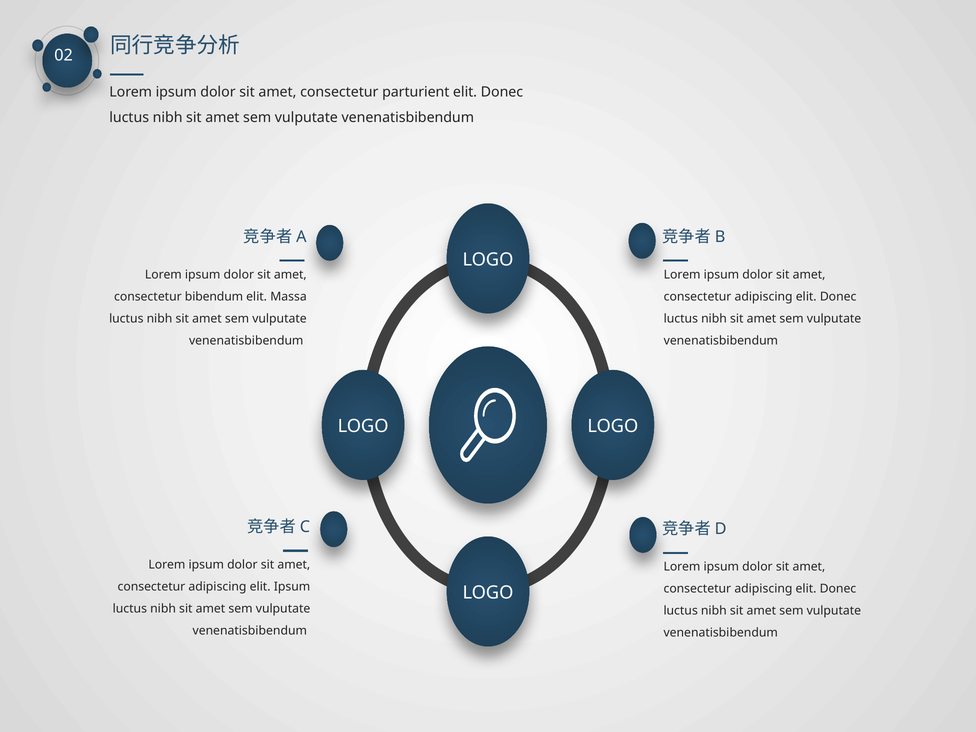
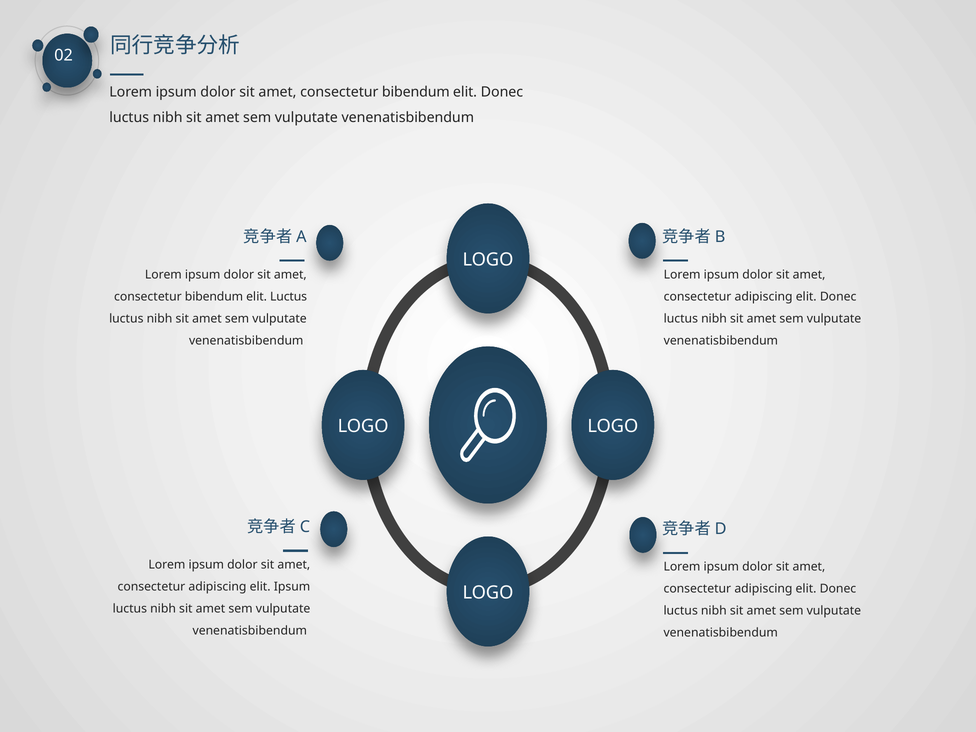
parturient at (416, 92): parturient -> bibendum
elit Massa: Massa -> Luctus
